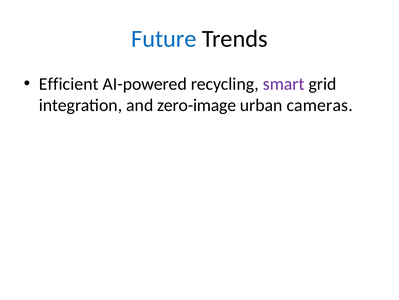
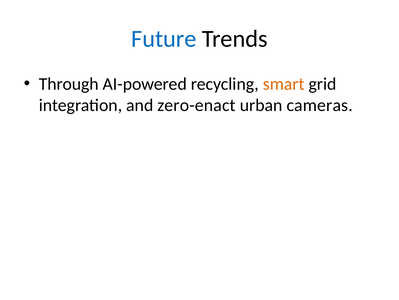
Efficient: Efficient -> Through
smart colour: purple -> orange
zero-image: zero-image -> zero-enact
